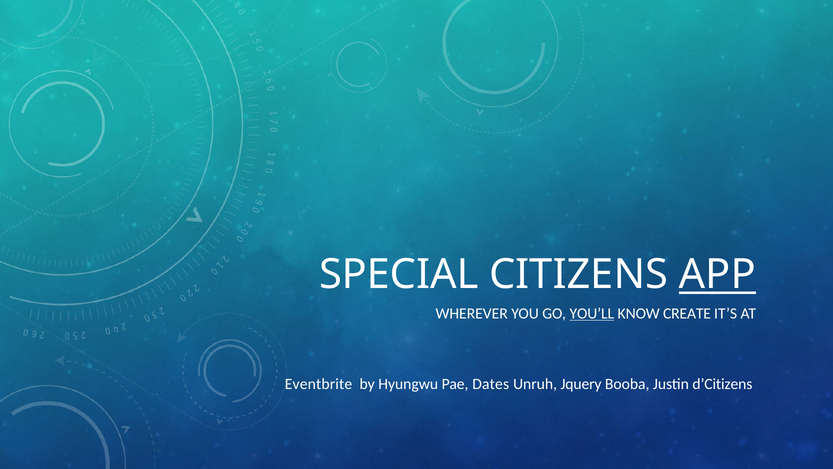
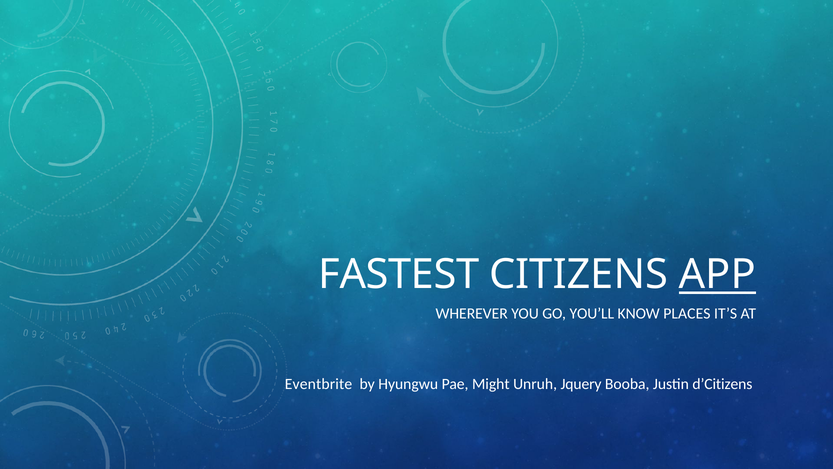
SPECIAL: SPECIAL -> FASTEST
YOU’LL underline: present -> none
CREATE: CREATE -> PLACES
Dates: Dates -> Might
